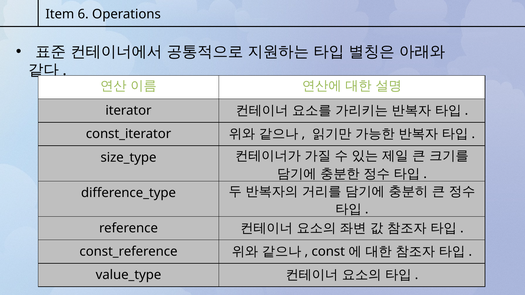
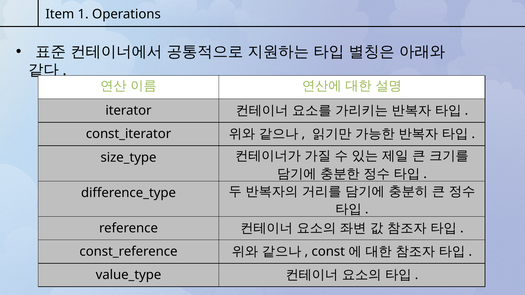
6: 6 -> 1
